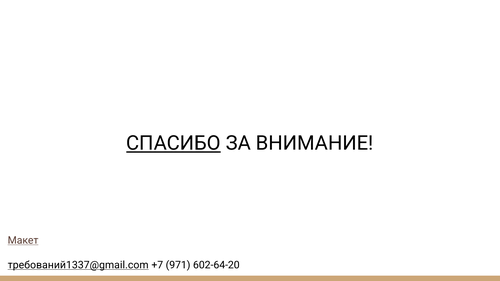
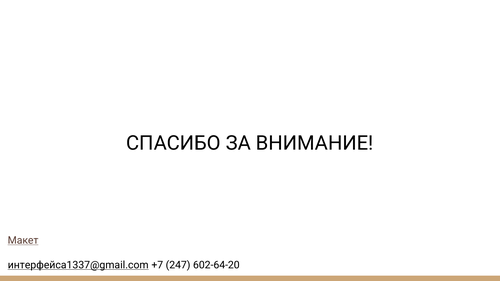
СПАСИБО underline: present -> none
требований1337@gmail.com: требований1337@gmail.com -> интерфейса1337@gmail.com
971: 971 -> 247
